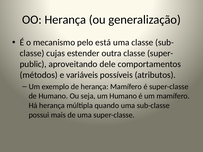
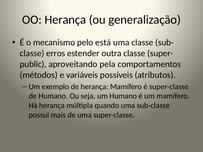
cujas: cujas -> erros
dele: dele -> pela
